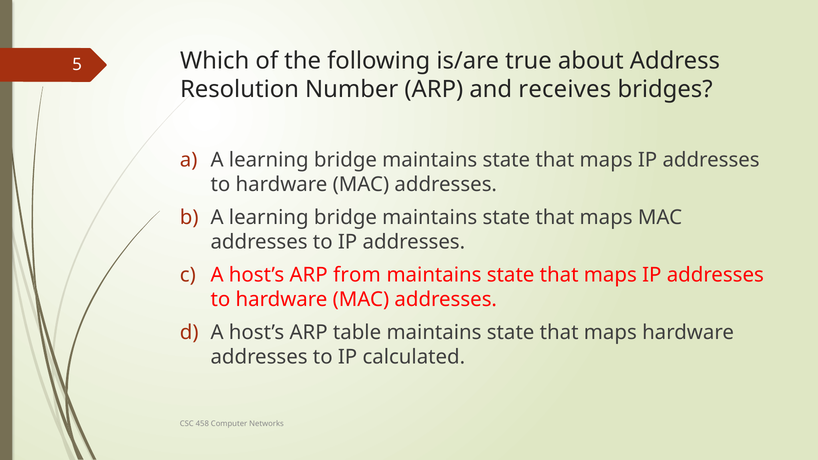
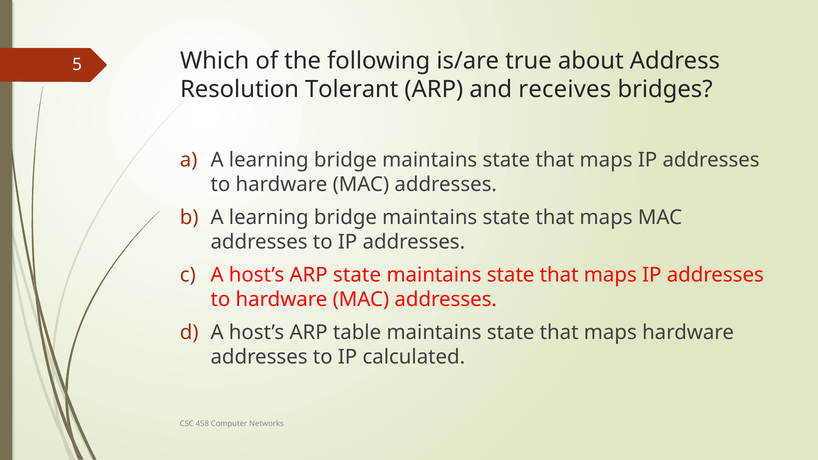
Number: Number -> Tolerant
ARP from: from -> state
